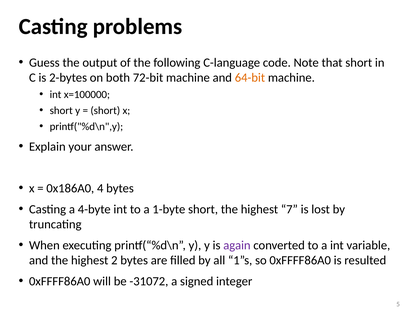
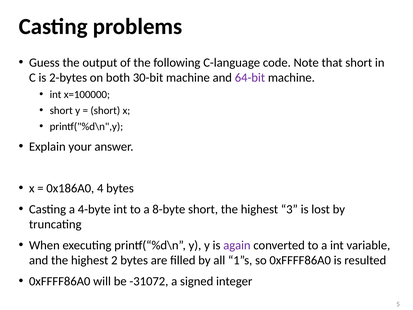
72-bit: 72-bit -> 30-bit
64-bit colour: orange -> purple
1-byte: 1-byte -> 8-byte
7: 7 -> 3
